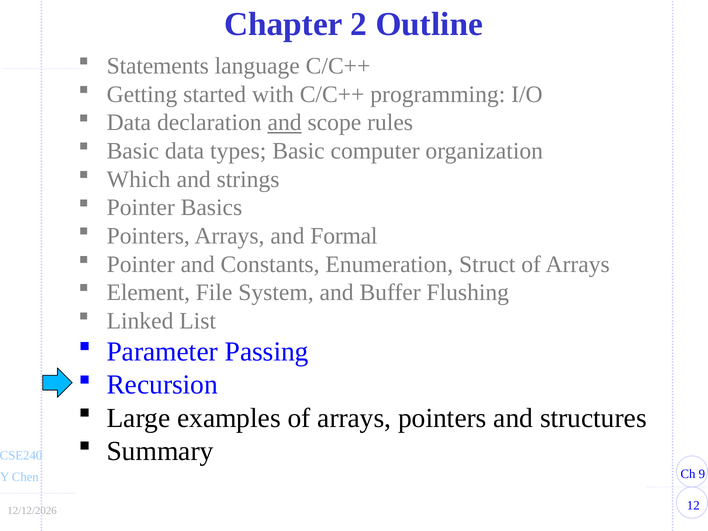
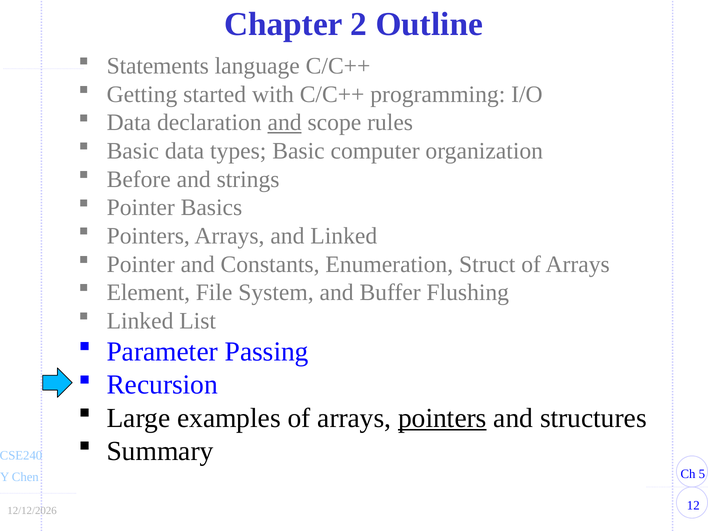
Which: Which -> Before
and Formal: Formal -> Linked
pointers at (442, 418) underline: none -> present
9: 9 -> 5
